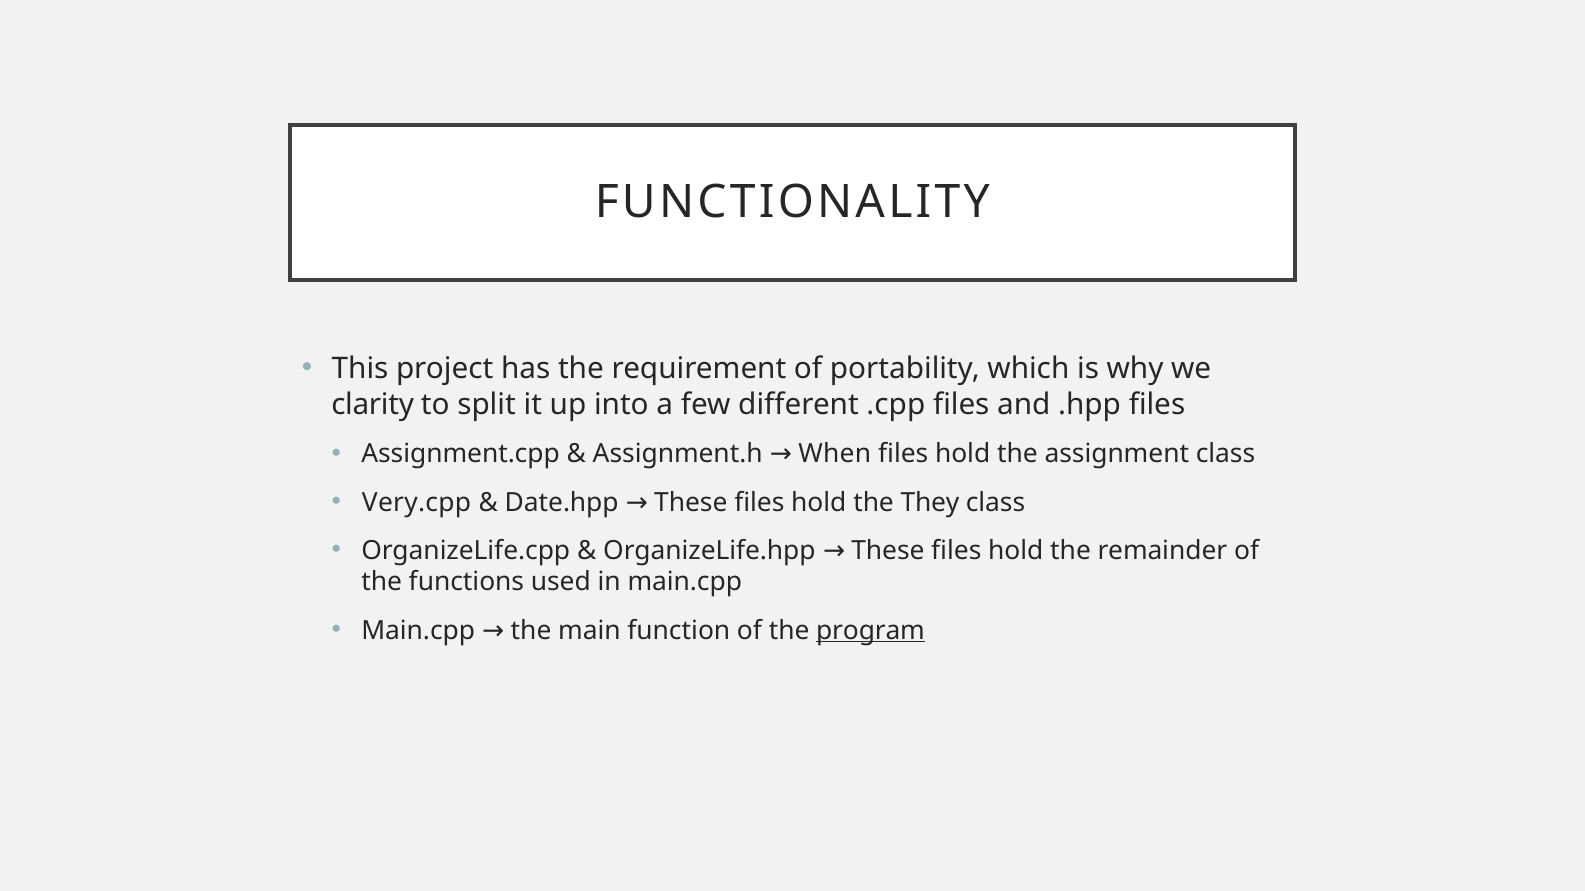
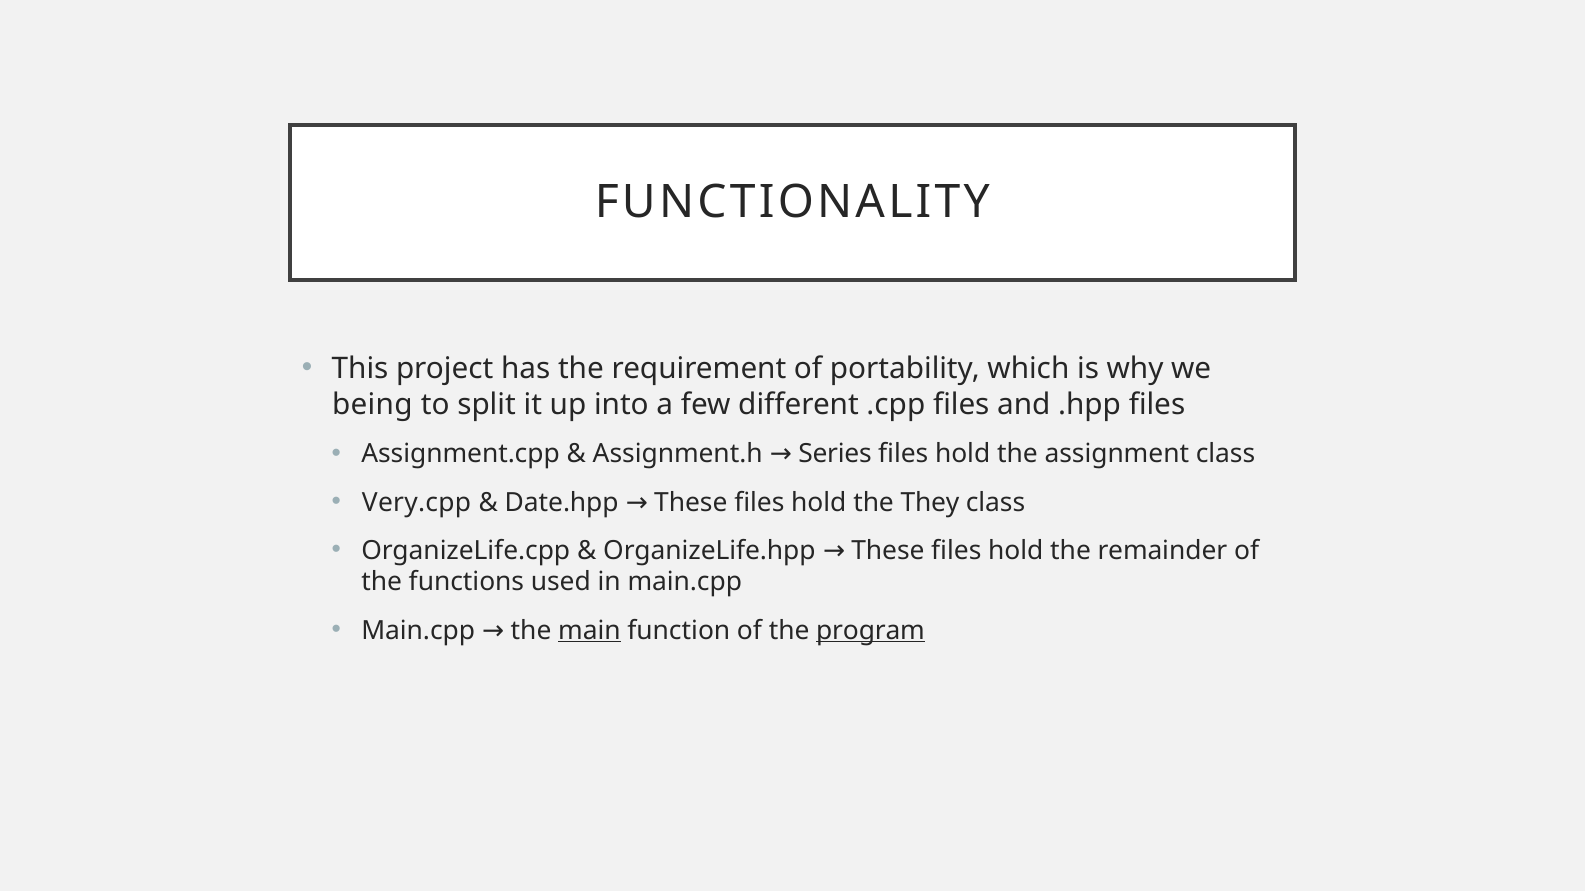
clarity: clarity -> being
When: When -> Series
main underline: none -> present
